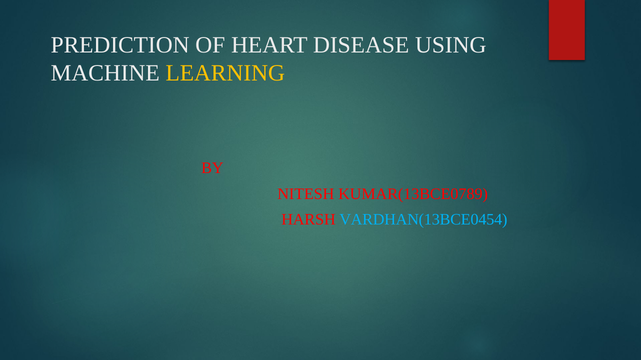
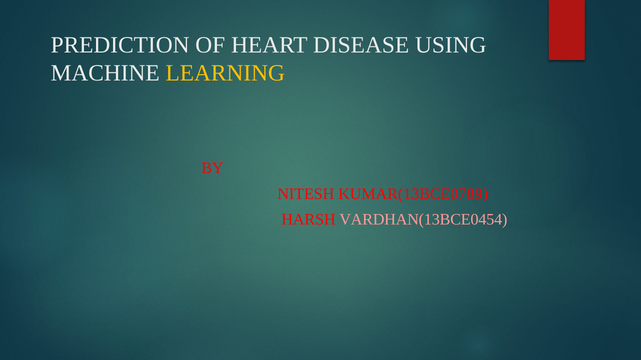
VARDHAN(13BCE0454 colour: light blue -> pink
